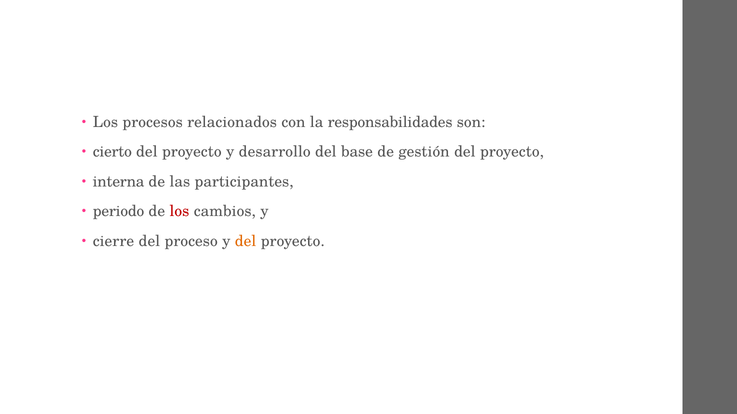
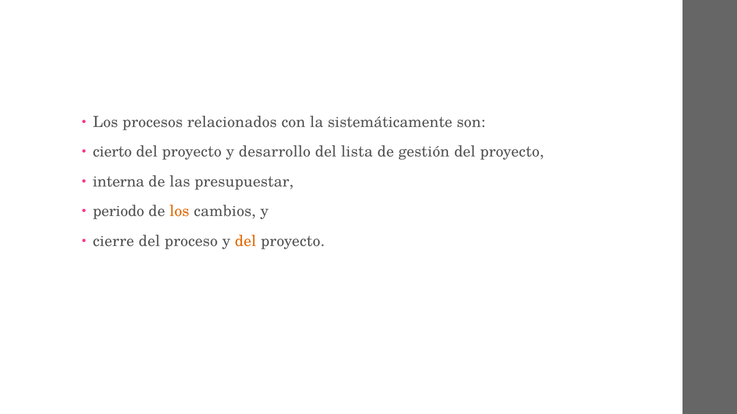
responsabilidades: responsabilidades -> sistemáticamente
base: base -> lista
participantes: participantes -> presupuestar
los at (179, 212) colour: red -> orange
